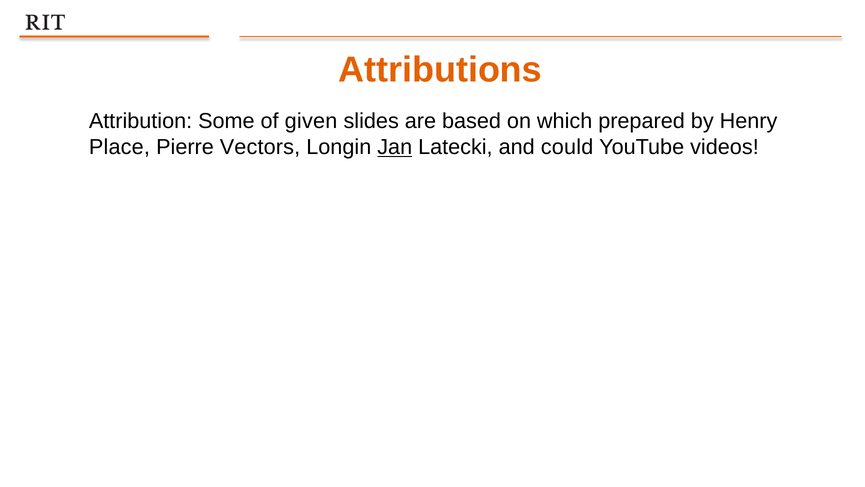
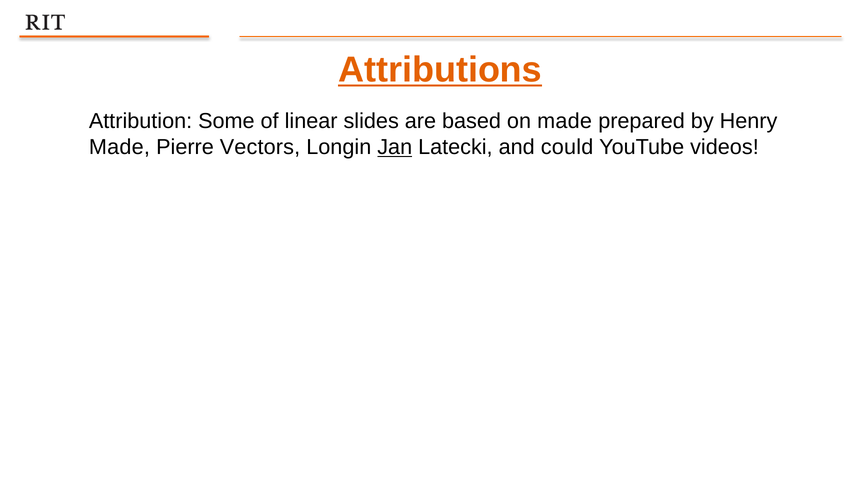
Attributions underline: none -> present
given: given -> linear
on which: which -> made
Place at (119, 147): Place -> Made
